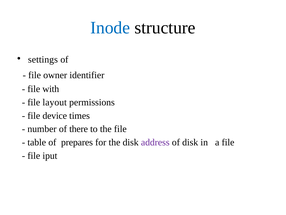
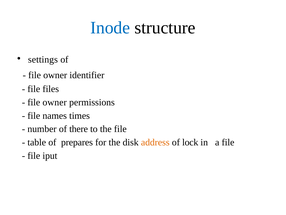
with: with -> files
layout at (55, 102): layout -> owner
device: device -> names
address colour: purple -> orange
of disk: disk -> lock
